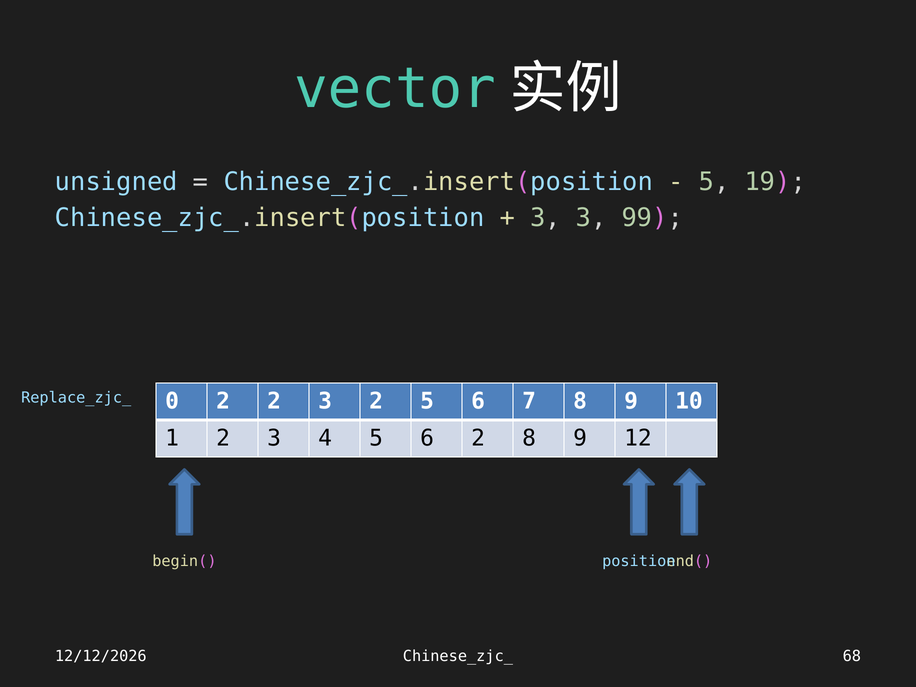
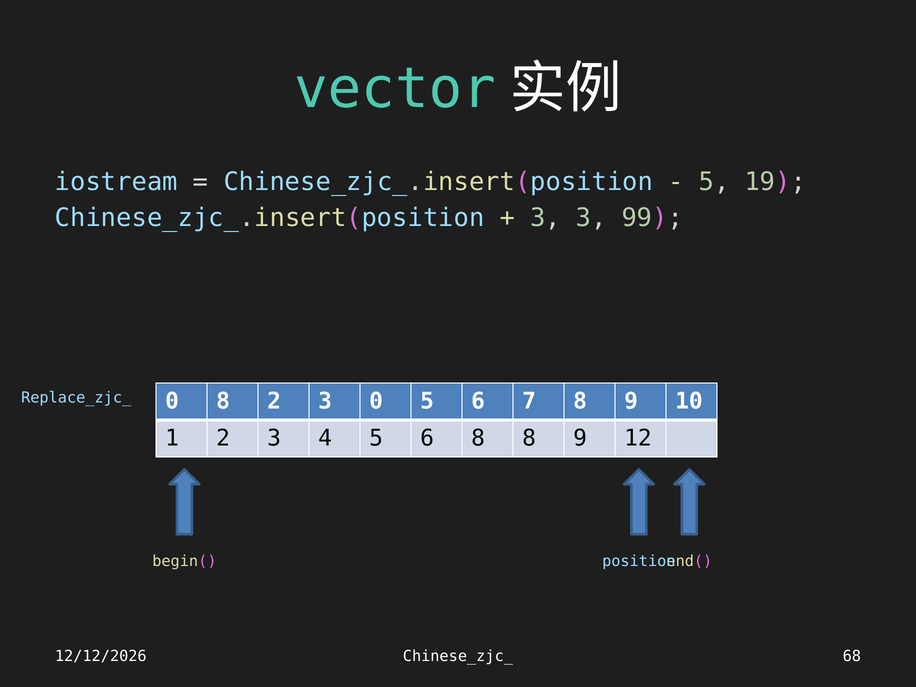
unsigned: unsigned -> iostream
0 2: 2 -> 8
3 2: 2 -> 0
6 2: 2 -> 8
